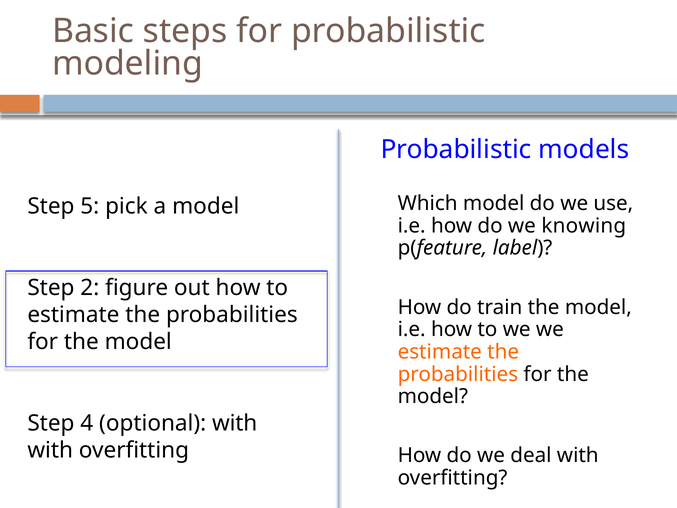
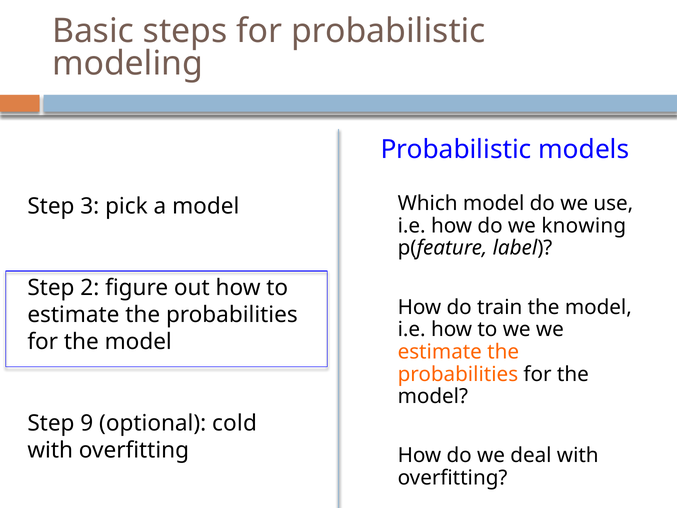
5: 5 -> 3
4: 4 -> 9
optional with: with -> cold
